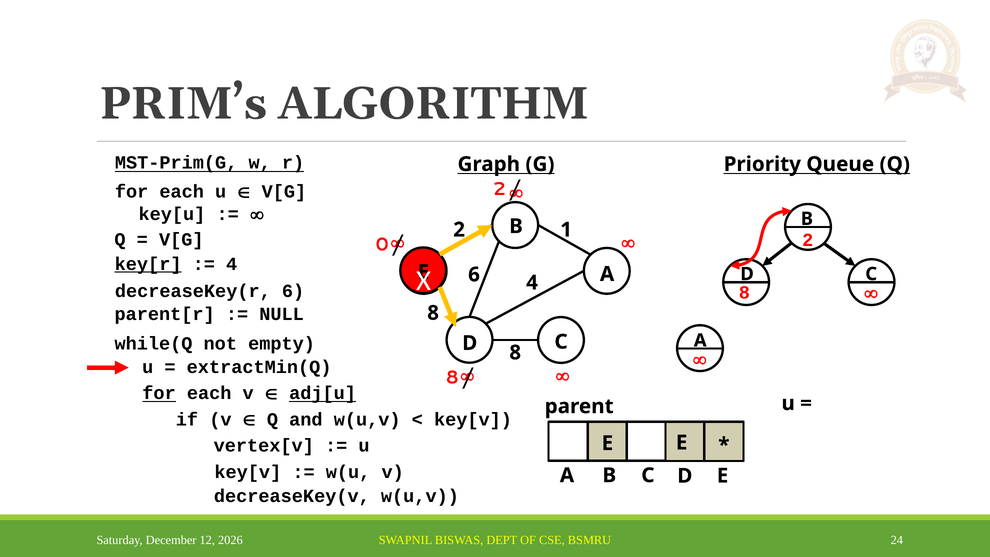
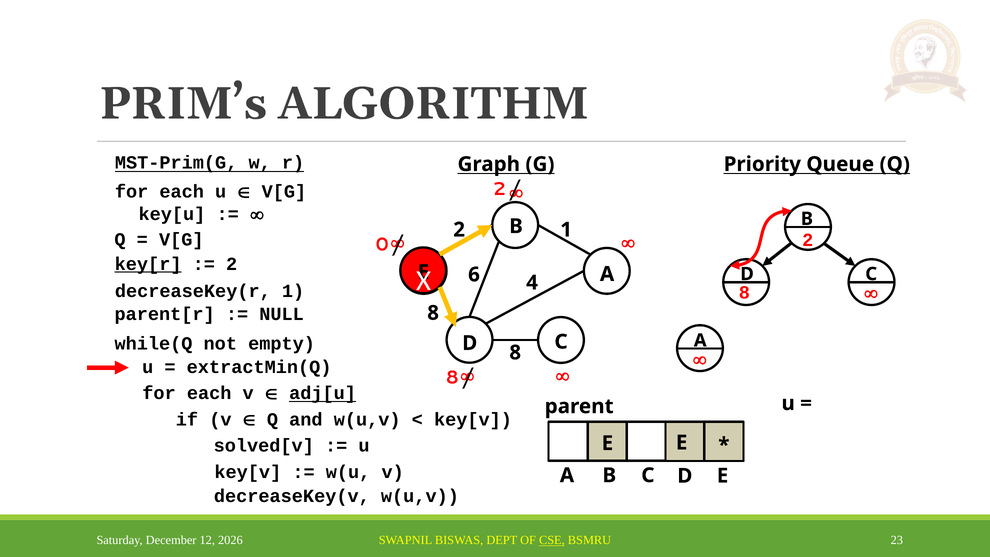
4 at (232, 264): 4 -> 2
decreaseKey(r 6: 6 -> 1
for at (159, 393) underline: present -> none
vertex[v: vertex[v -> solved[v
CSE underline: none -> present
24: 24 -> 23
